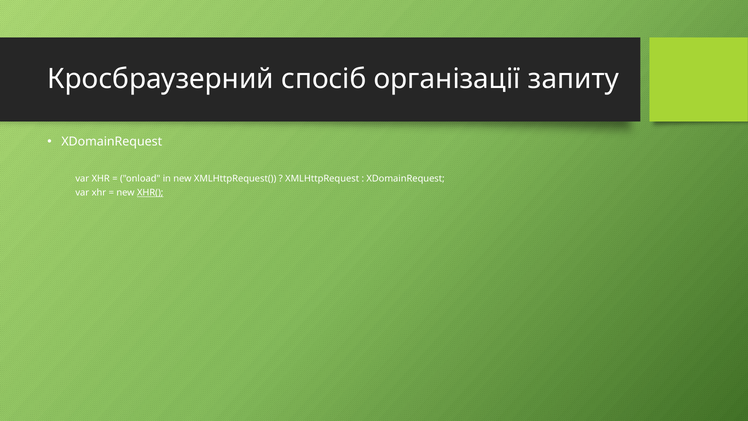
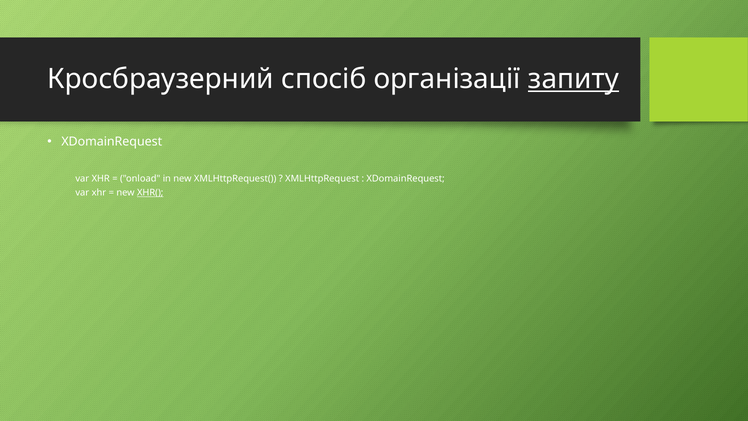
запиту underline: none -> present
